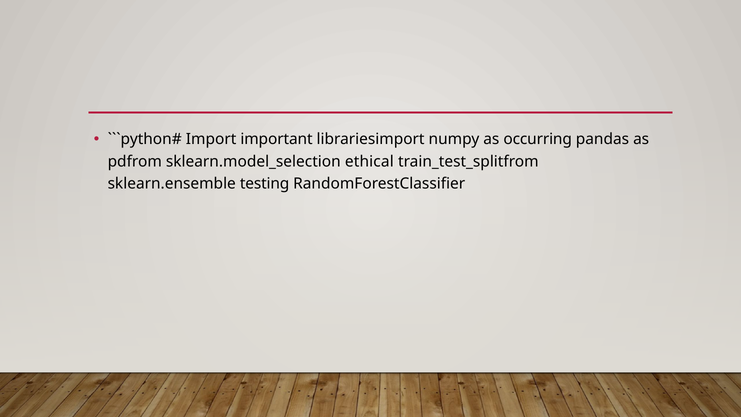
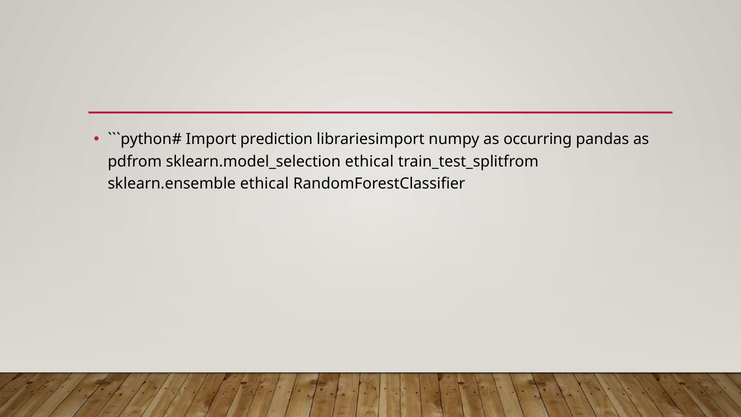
important: important -> prediction
sklearn.ensemble testing: testing -> ethical
